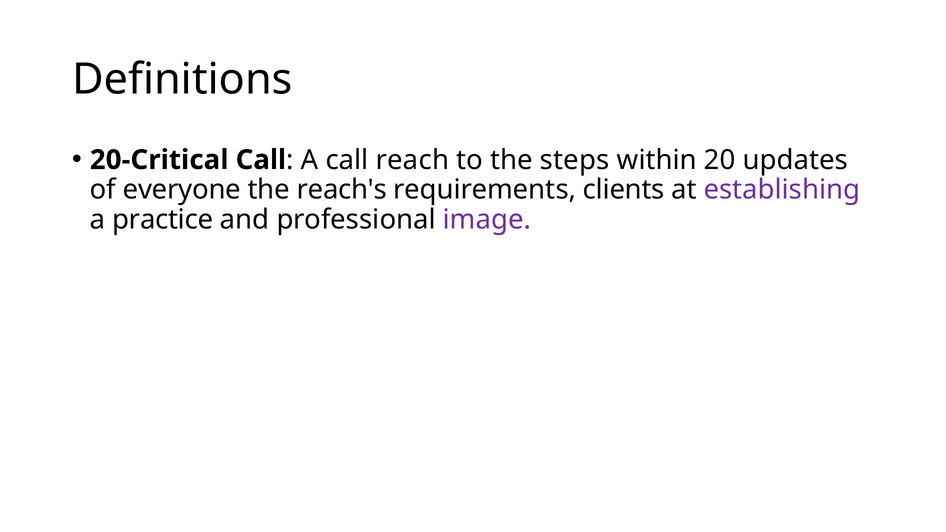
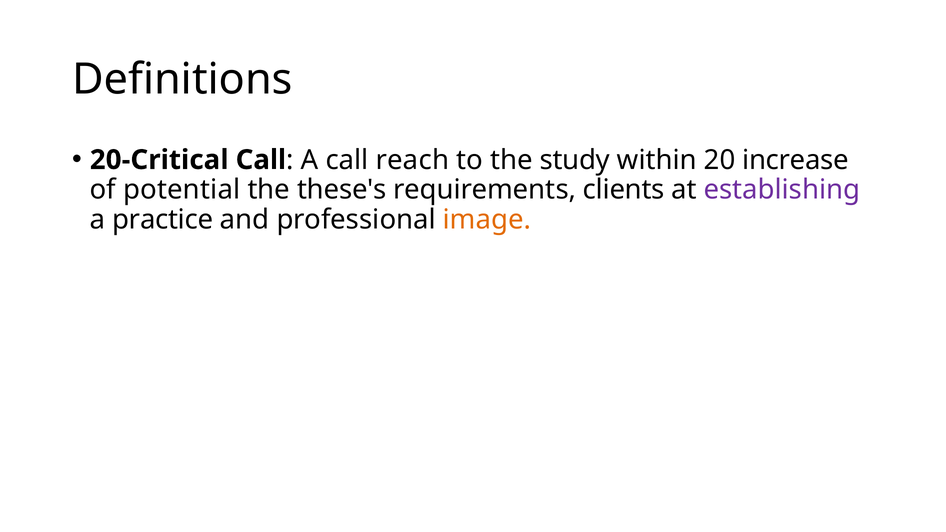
steps: steps -> study
updates: updates -> increase
everyone: everyone -> potential
reach's: reach's -> these's
image colour: purple -> orange
